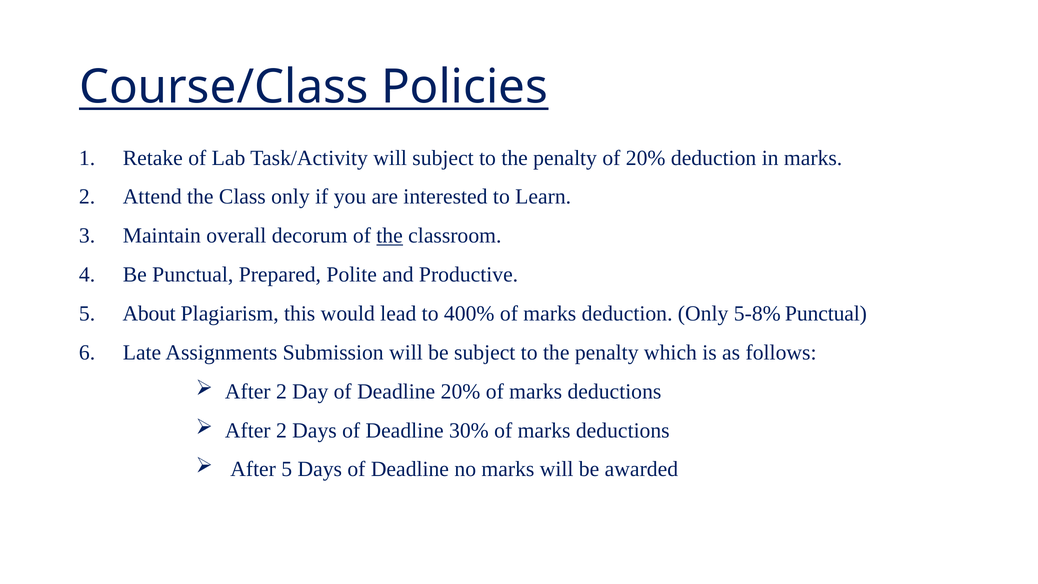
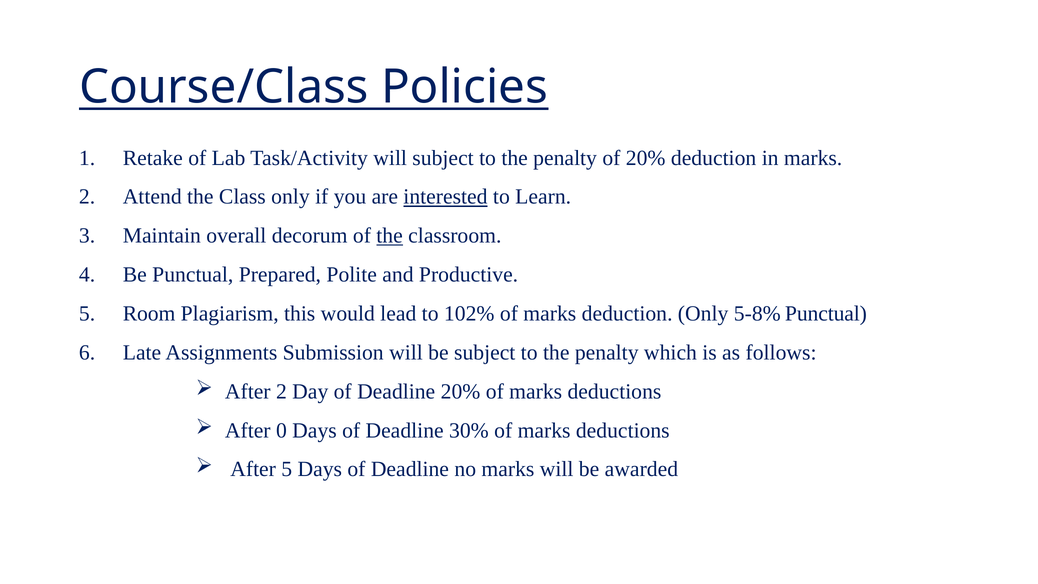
interested underline: none -> present
About: About -> Room
400%: 400% -> 102%
2 at (281, 430): 2 -> 0
